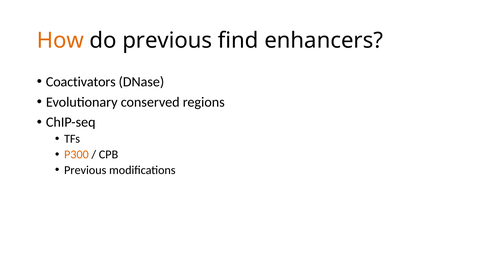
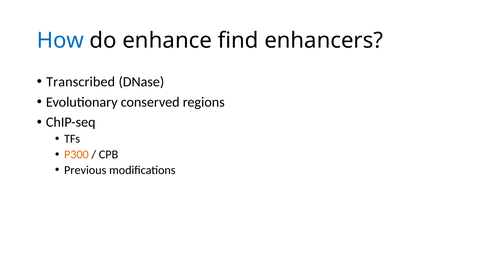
How colour: orange -> blue
do previous: previous -> enhance
Coactivators: Coactivators -> Transcribed
